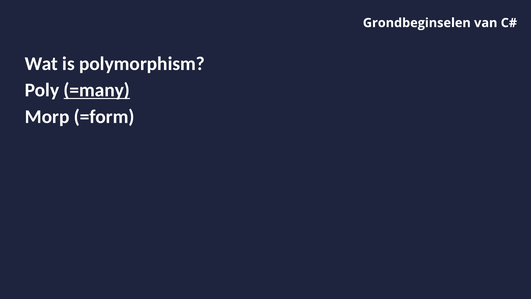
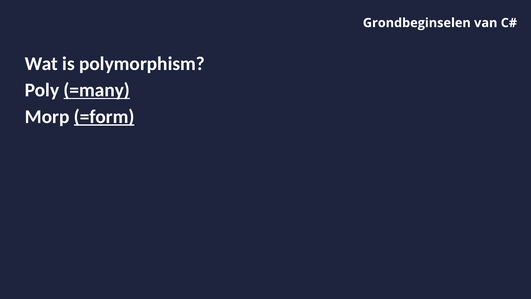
=form underline: none -> present
